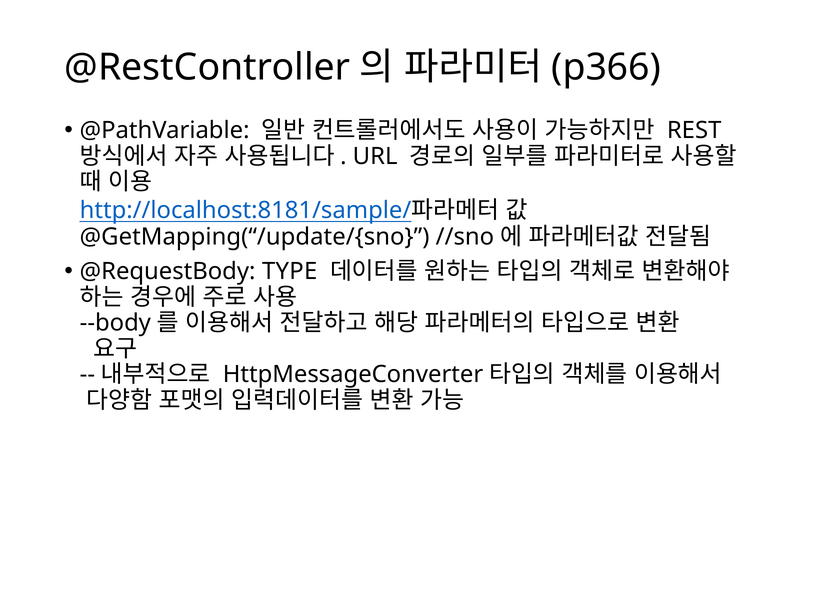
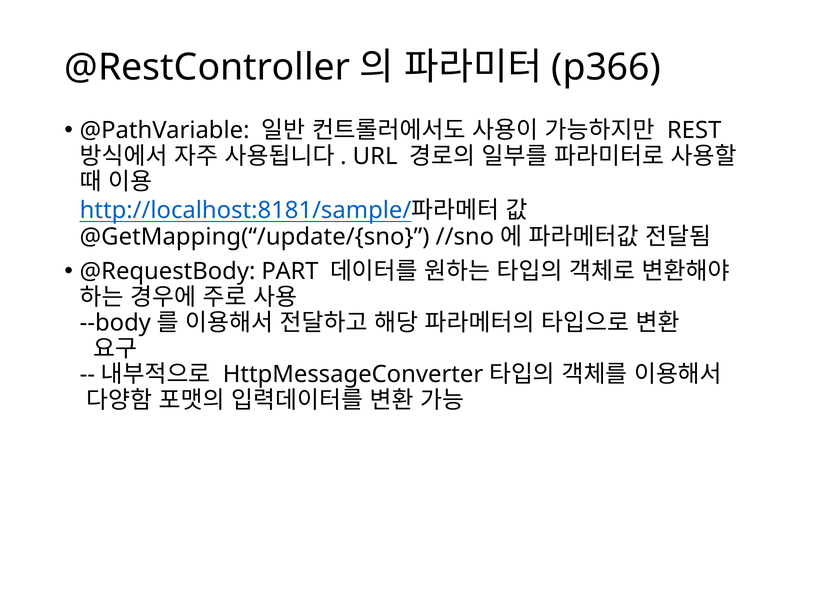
TYPE: TYPE -> PART
